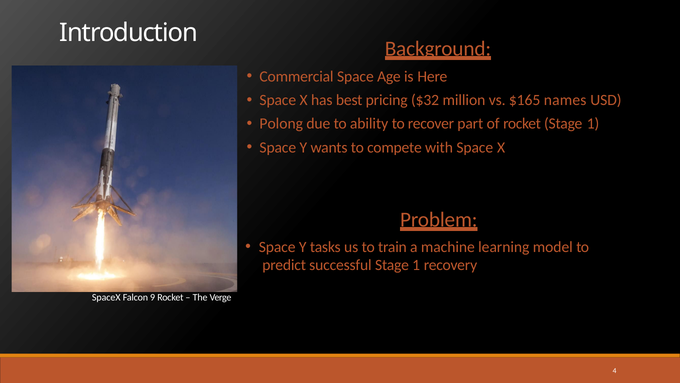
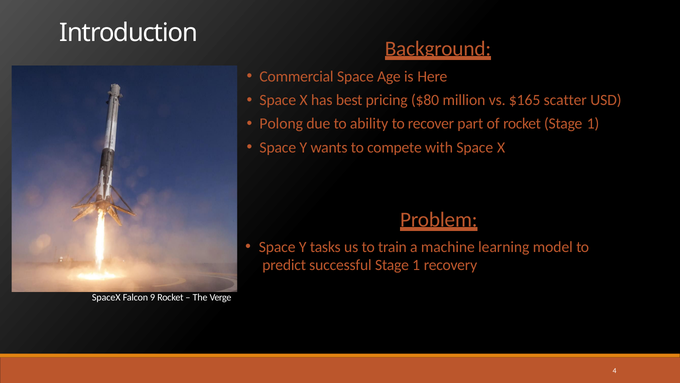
$32: $32 -> $80
names: names -> scatter
